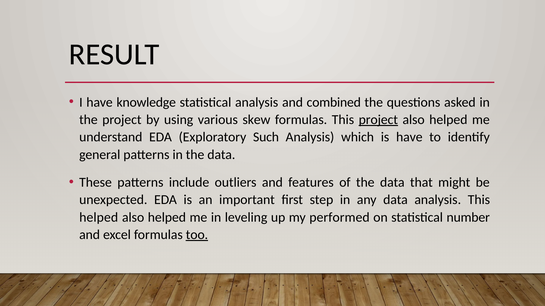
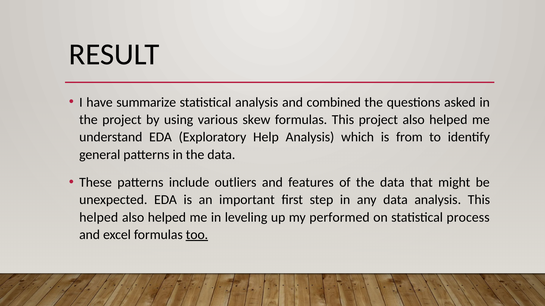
knowledge: knowledge -> summarize
project at (378, 120) underline: present -> none
Such: Such -> Help
is have: have -> from
number: number -> process
